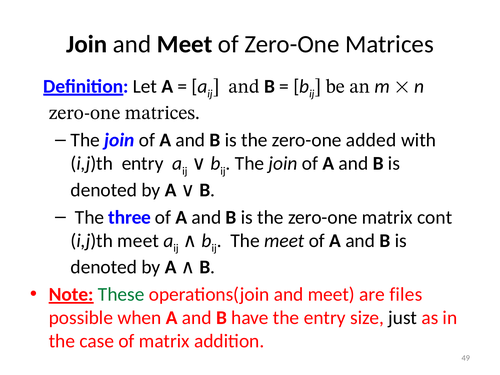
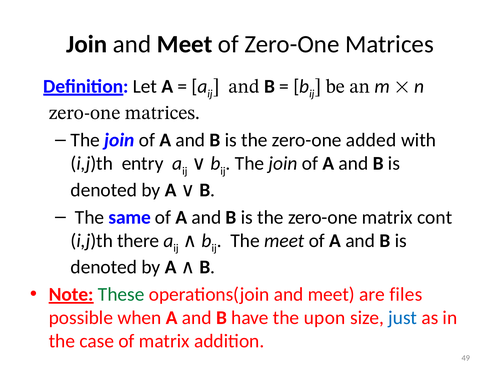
three: three -> same
i,j)th meet: meet -> there
the entry: entry -> upon
just colour: black -> blue
